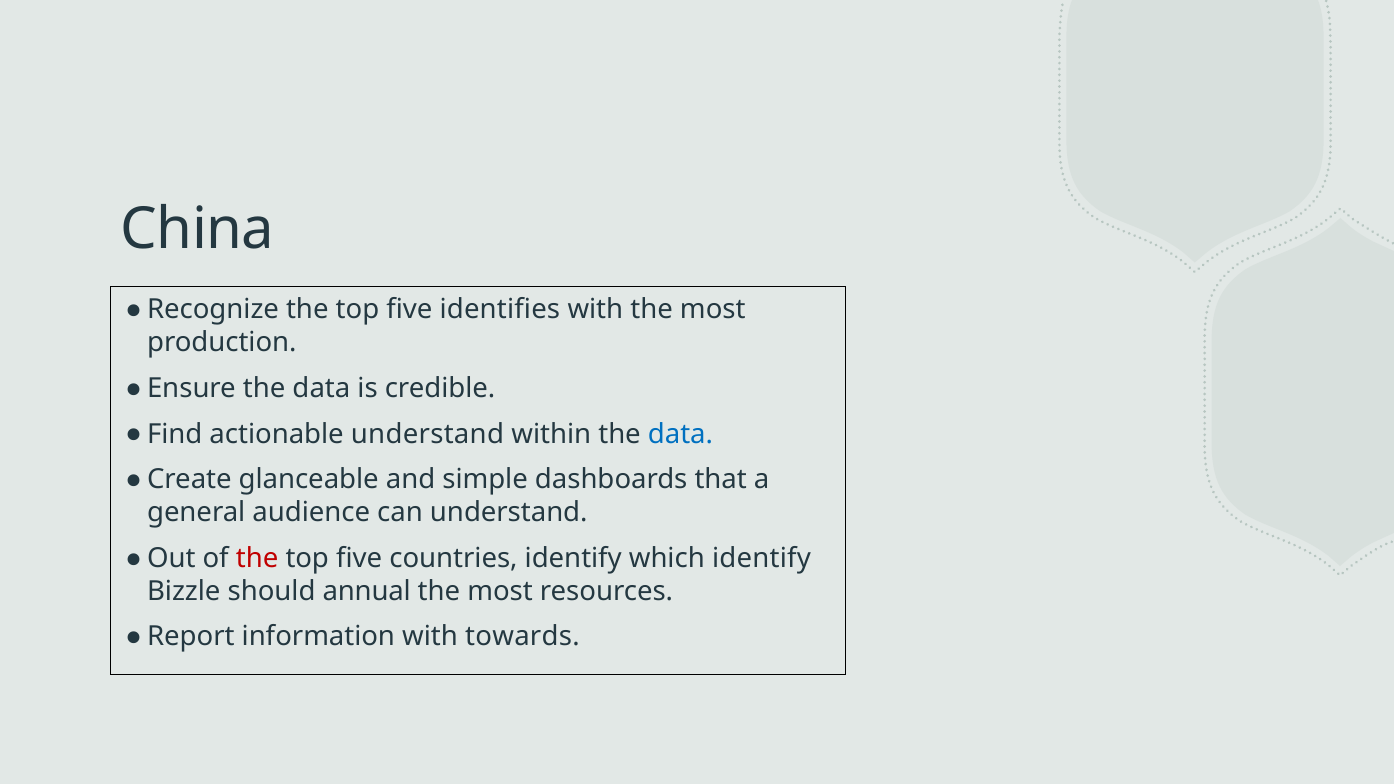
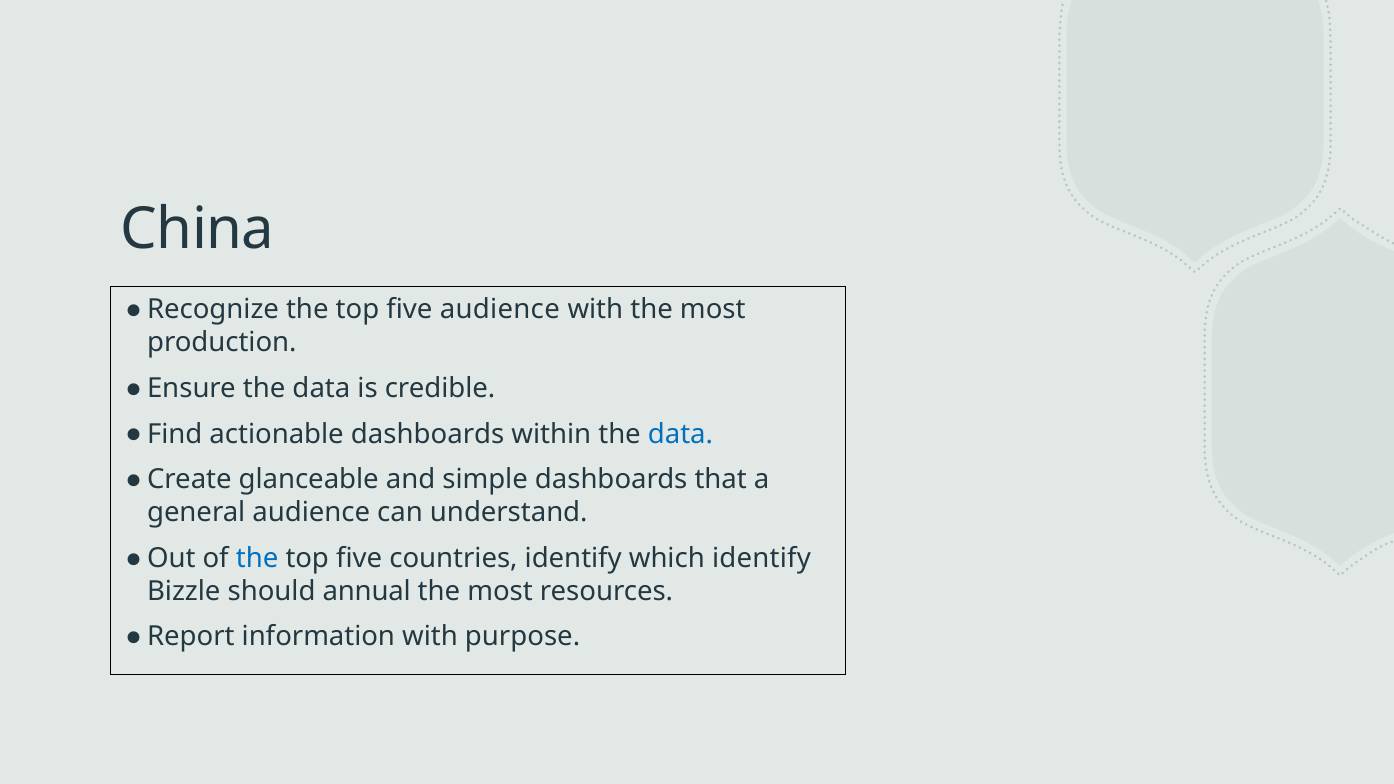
five identifies: identifies -> audience
actionable understand: understand -> dashboards
the at (257, 558) colour: red -> blue
towards: towards -> purpose
